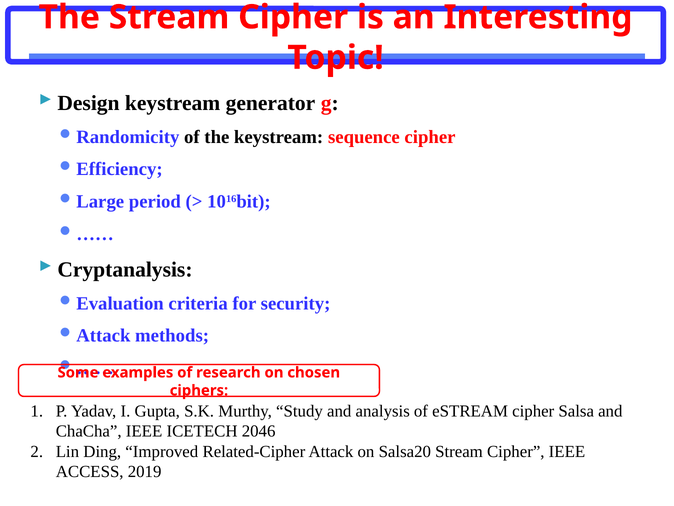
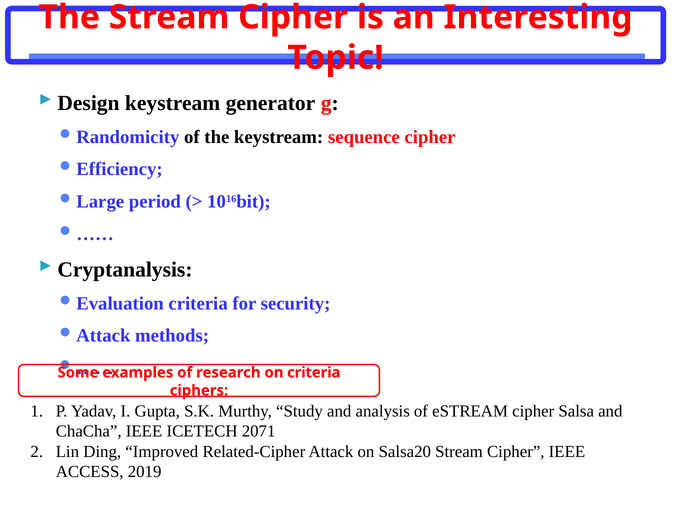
on chosen: chosen -> criteria
2046: 2046 -> 2071
